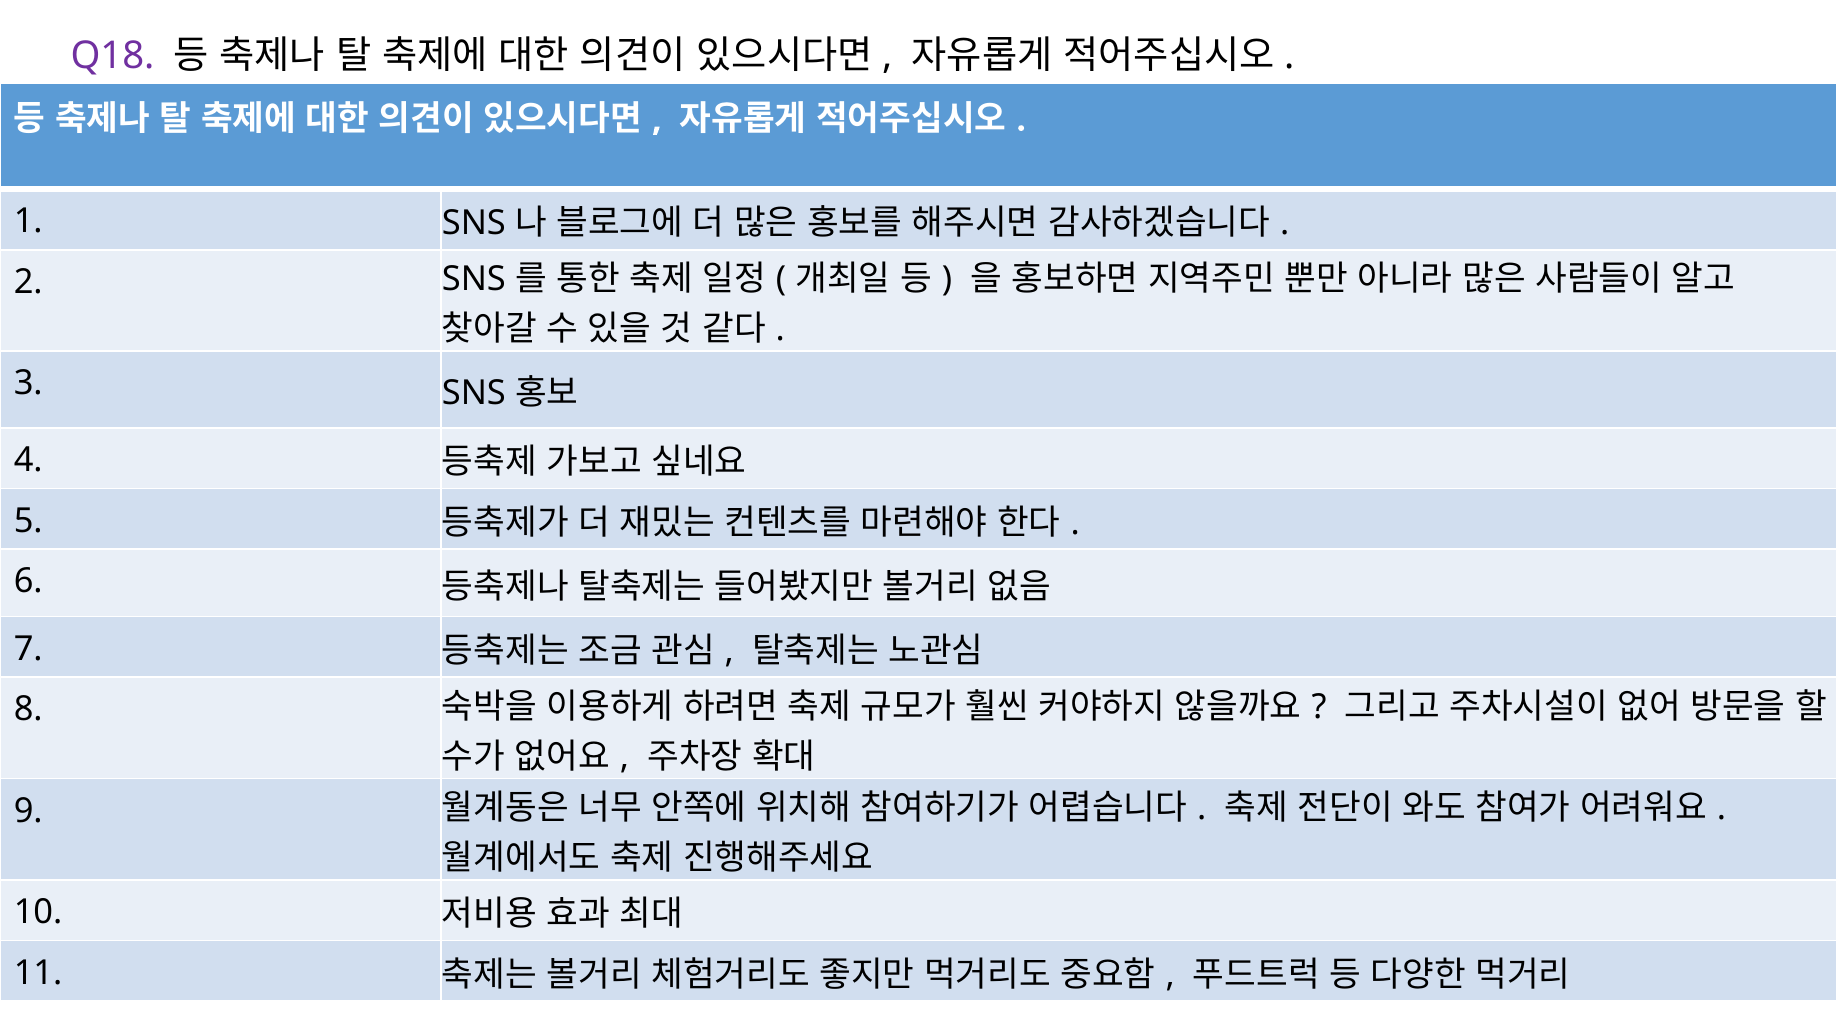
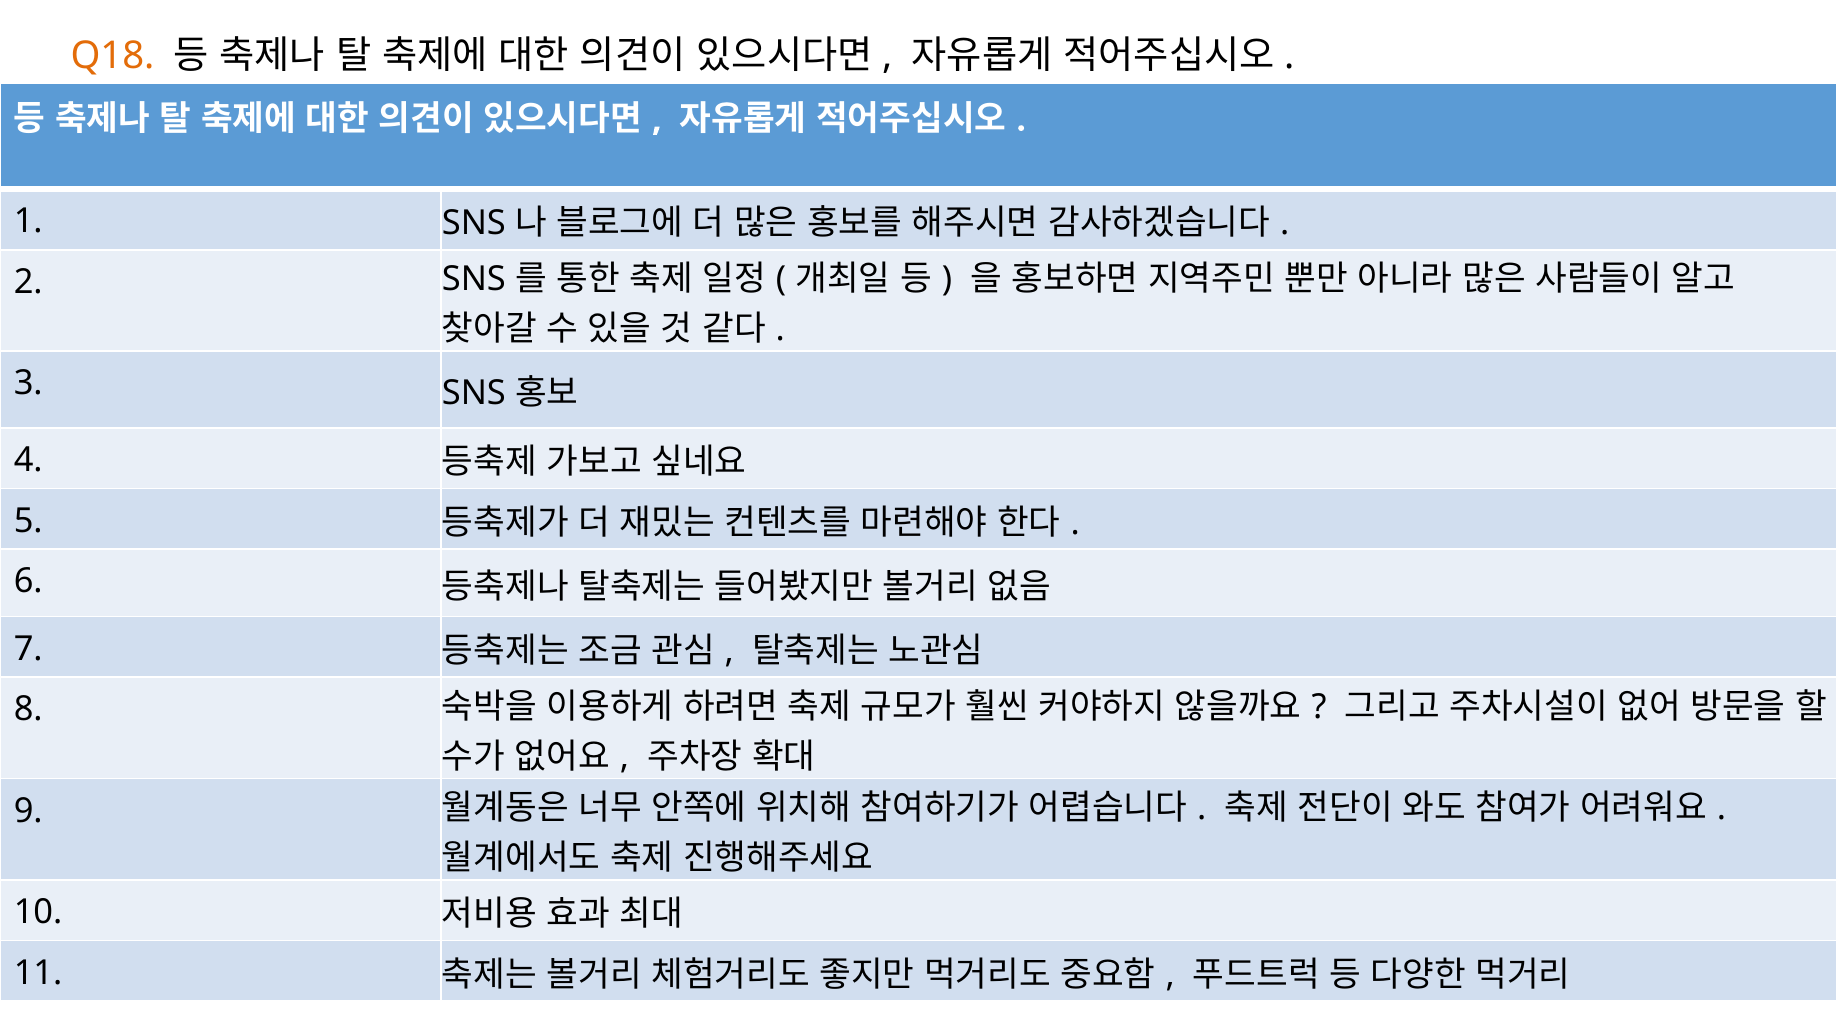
Q18 colour: purple -> orange
